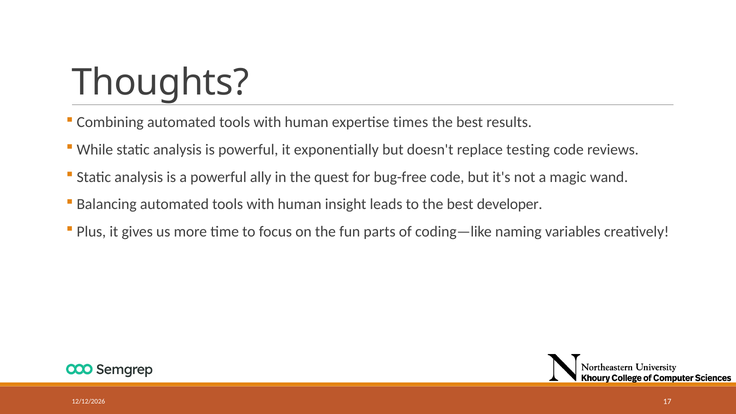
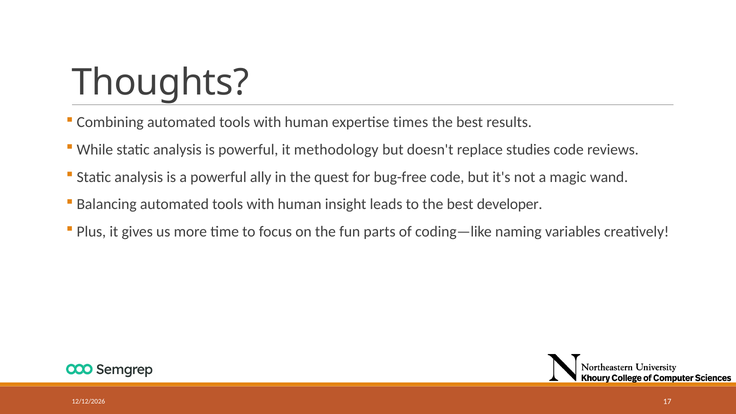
exponentially: exponentially -> methodology
testing: testing -> studies
